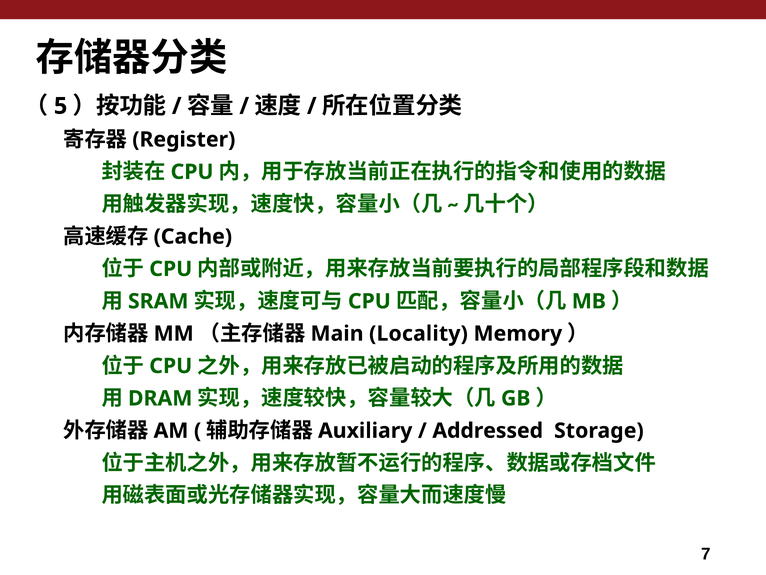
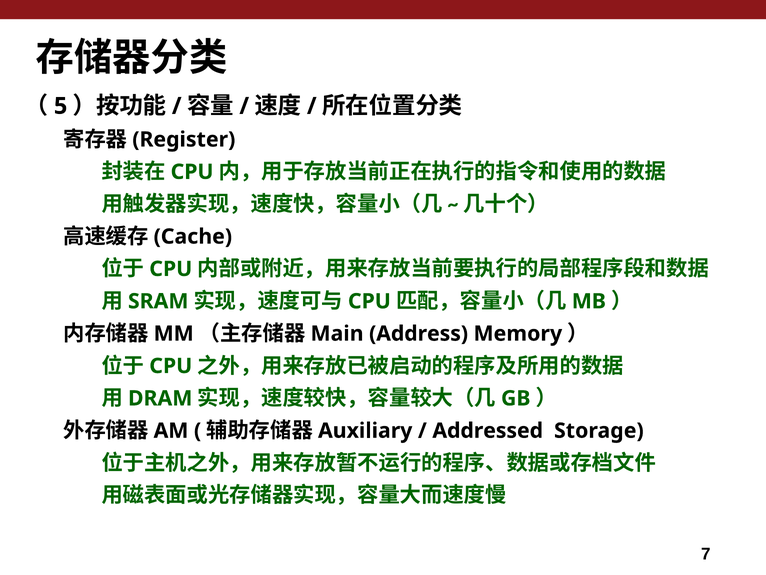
Locality: Locality -> Address
